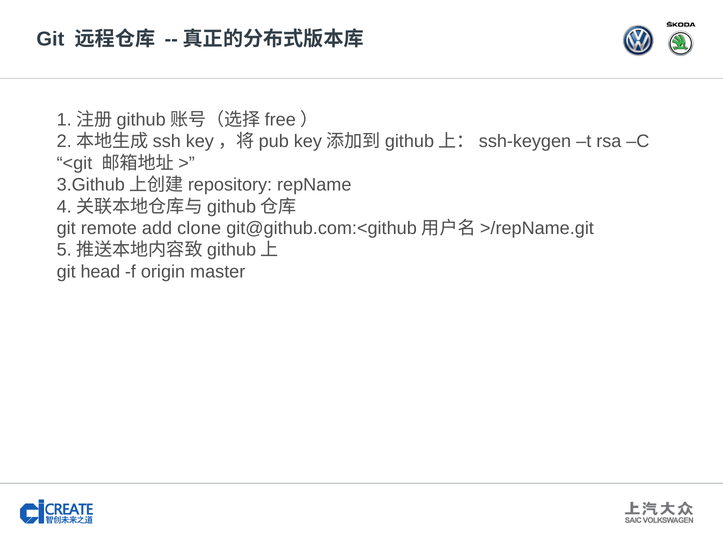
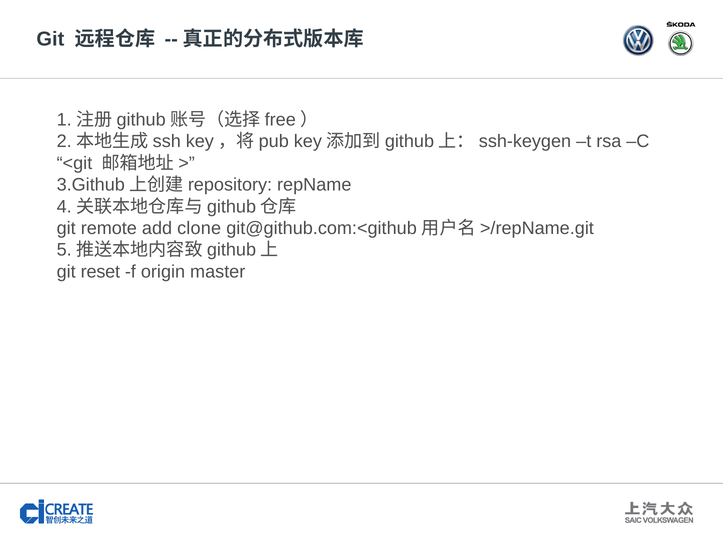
head: head -> reset
